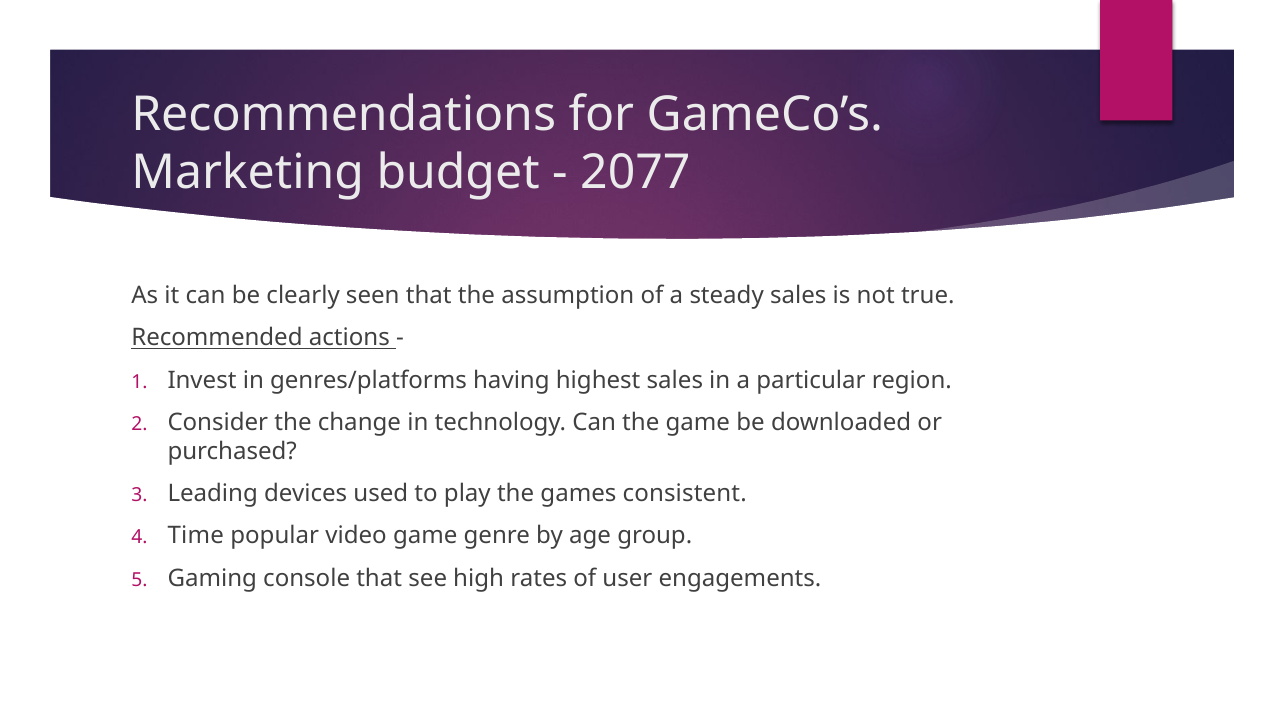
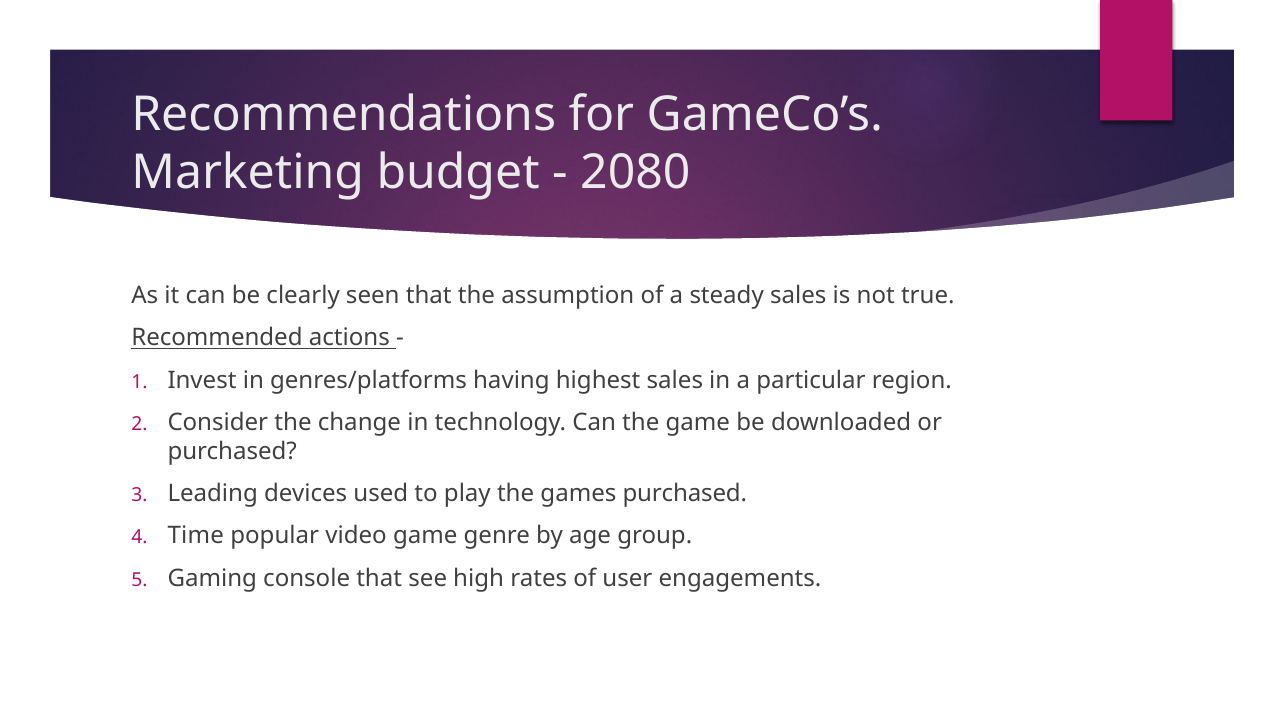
2077: 2077 -> 2080
games consistent: consistent -> purchased
